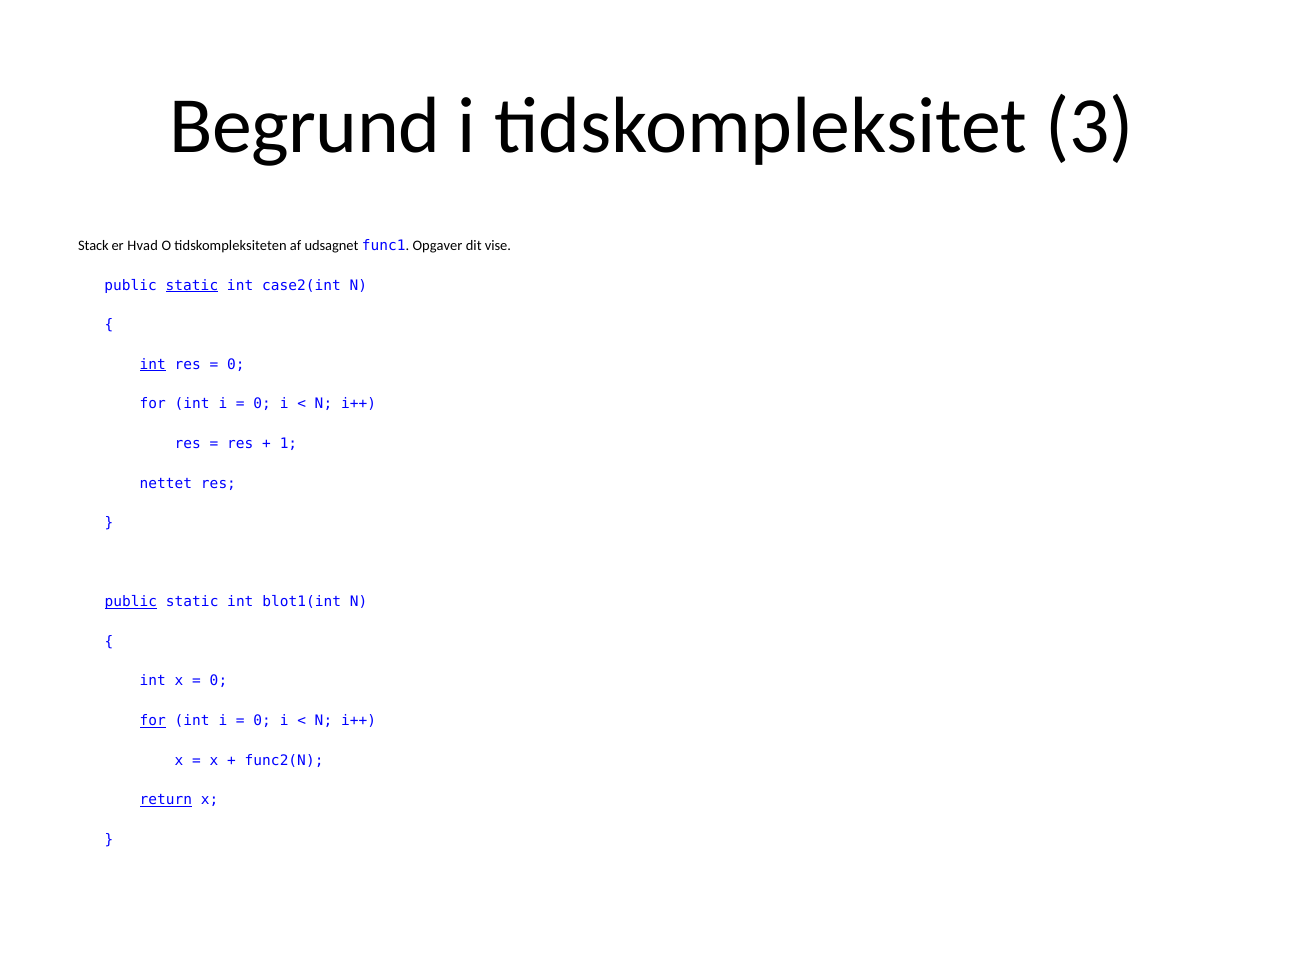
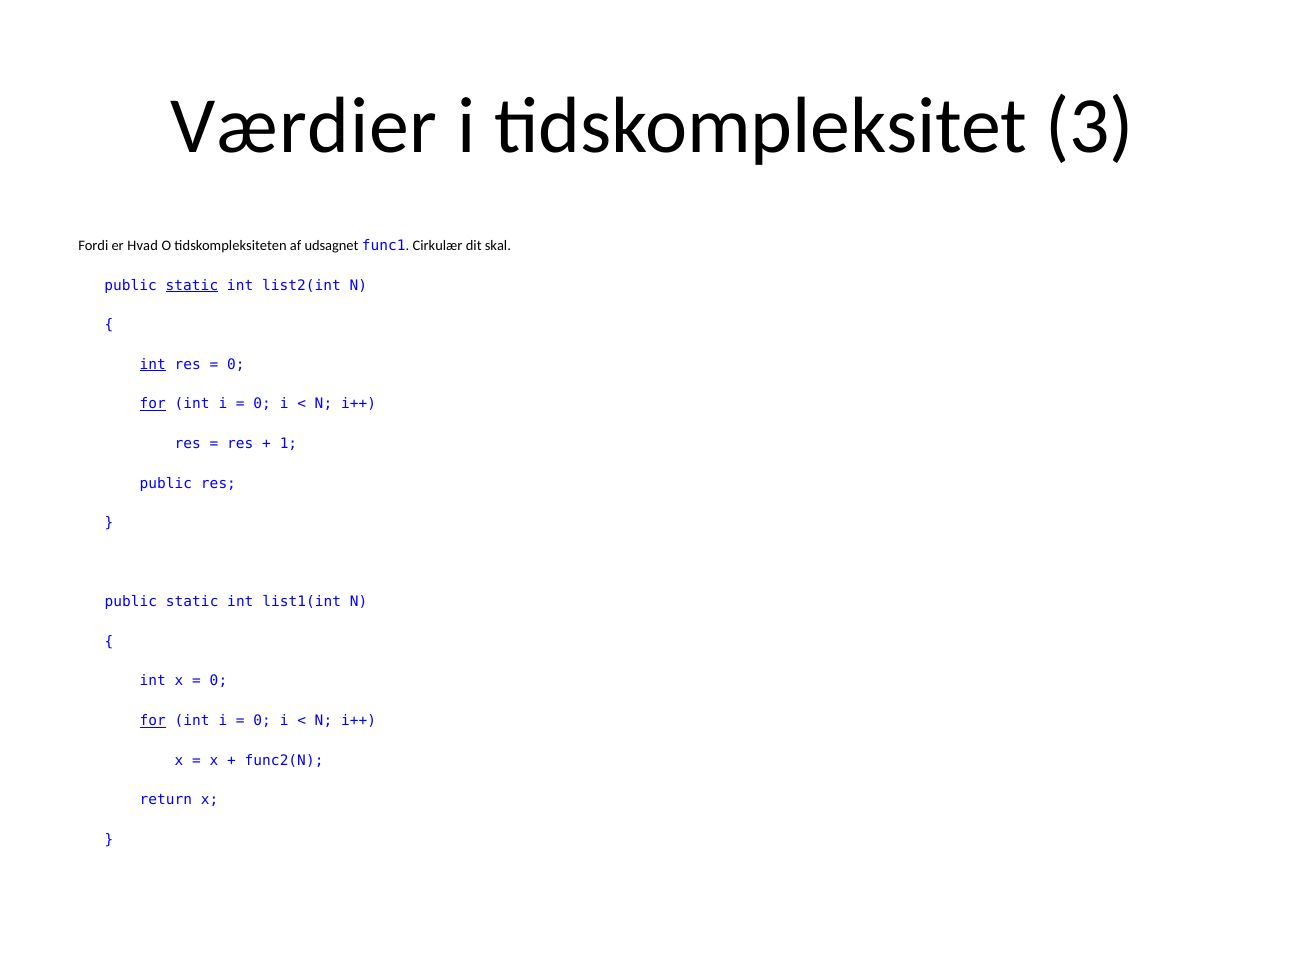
Begrund: Begrund -> Værdier
Stack: Stack -> Fordi
Opgaver: Opgaver -> Cirkulær
vise: vise -> skal
case2(int: case2(int -> list2(int
for at (153, 404) underline: none -> present
nettet at (166, 483): nettet -> public
public at (131, 602) underline: present -> none
blot1(int: blot1(int -> list1(int
return underline: present -> none
